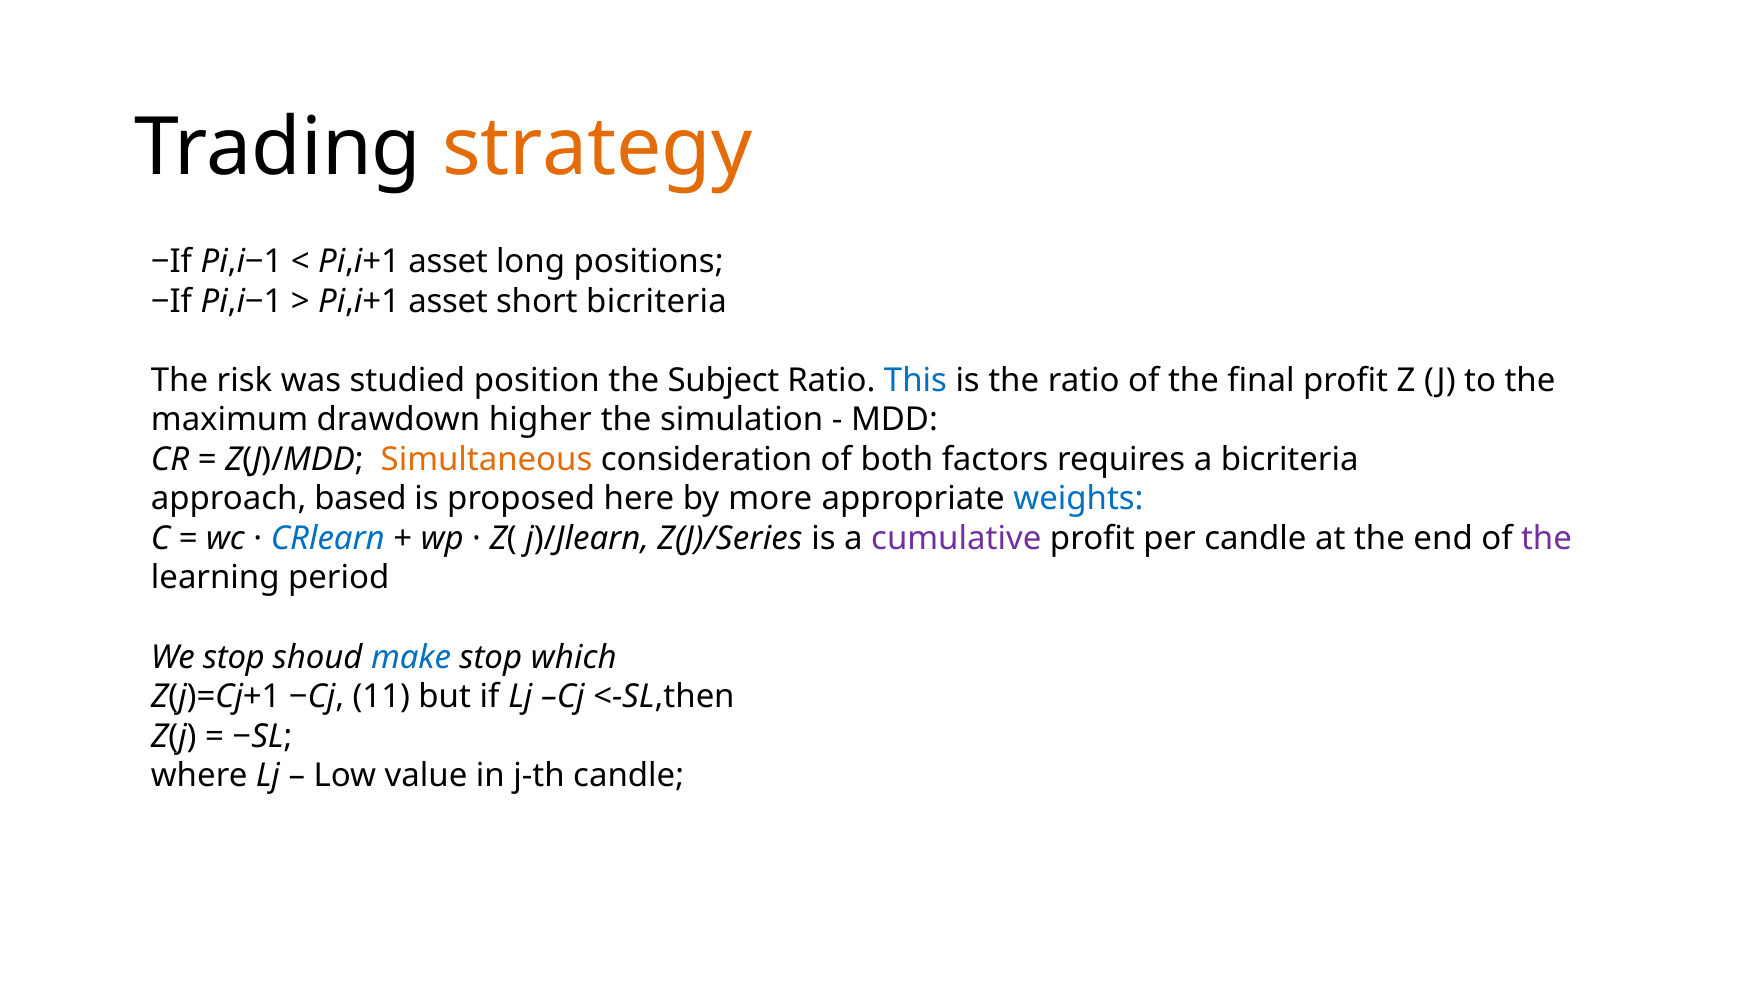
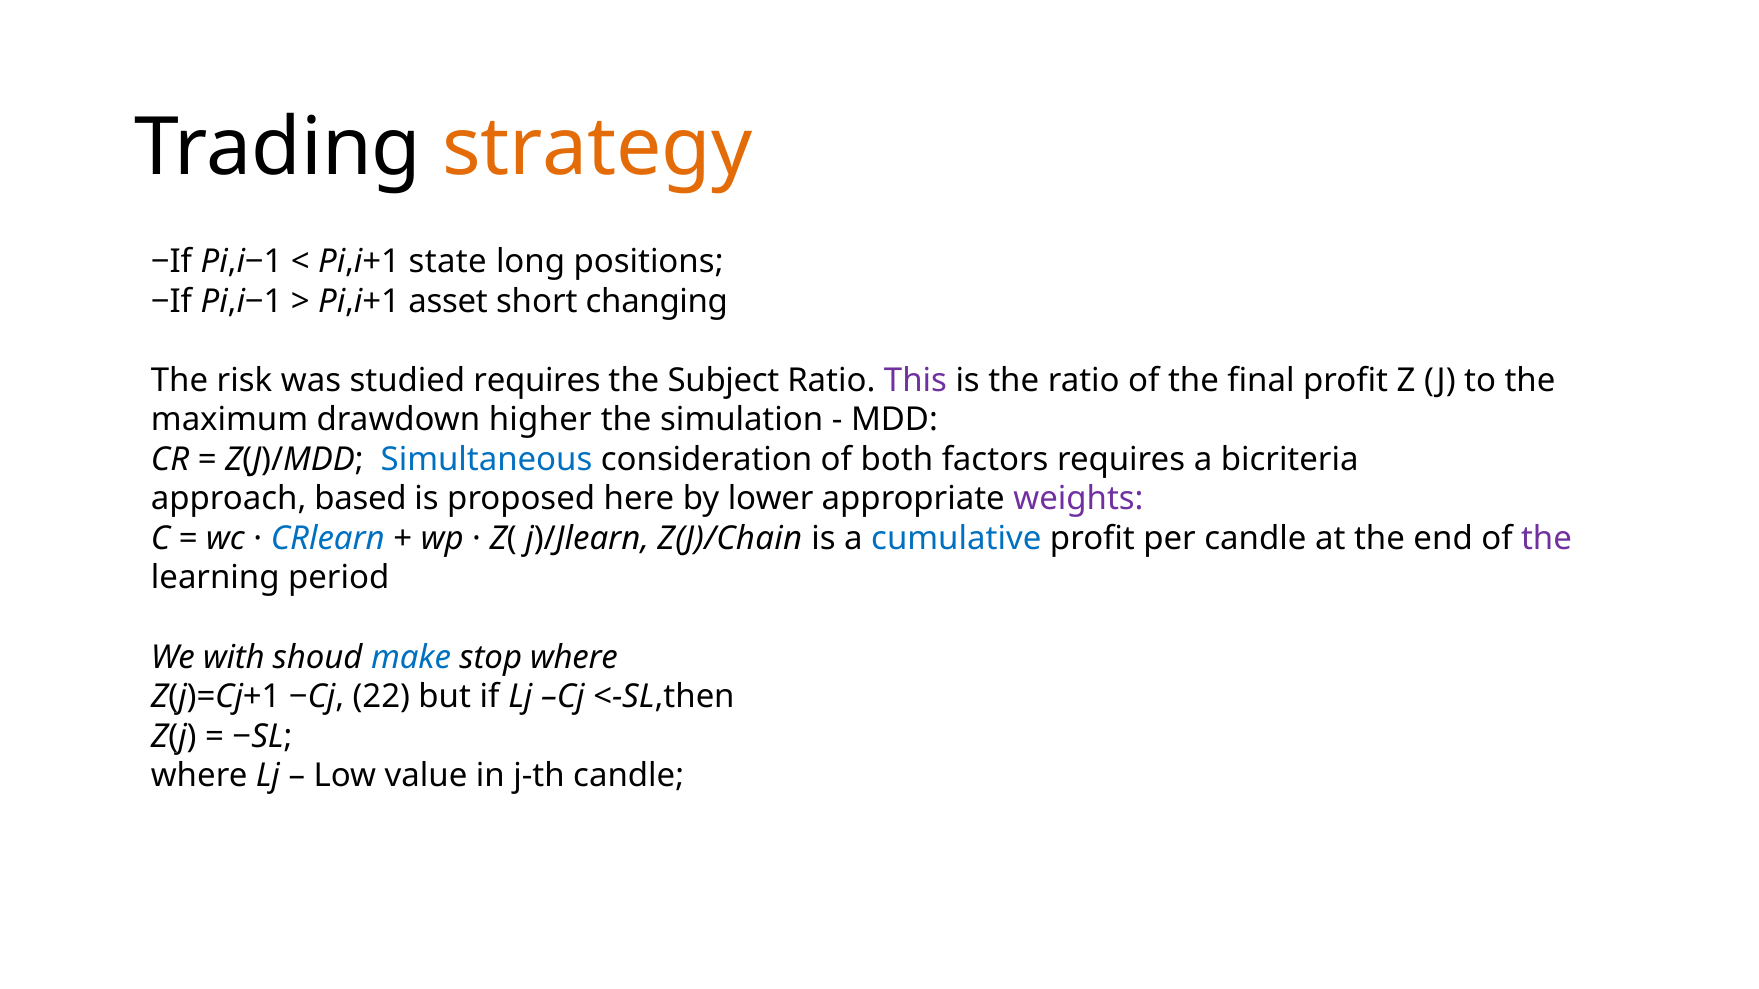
asset at (448, 262): asset -> state
short bicriteria: bicriteria -> changing
studied position: position -> requires
This colour: blue -> purple
Simultaneous colour: orange -> blue
more: more -> lower
weights colour: blue -> purple
Z(J)/Series: Z(J)/Series -> Z(J)/Chain
cumulative colour: purple -> blue
We stop: stop -> with
stop which: which -> where
11: 11 -> 22
